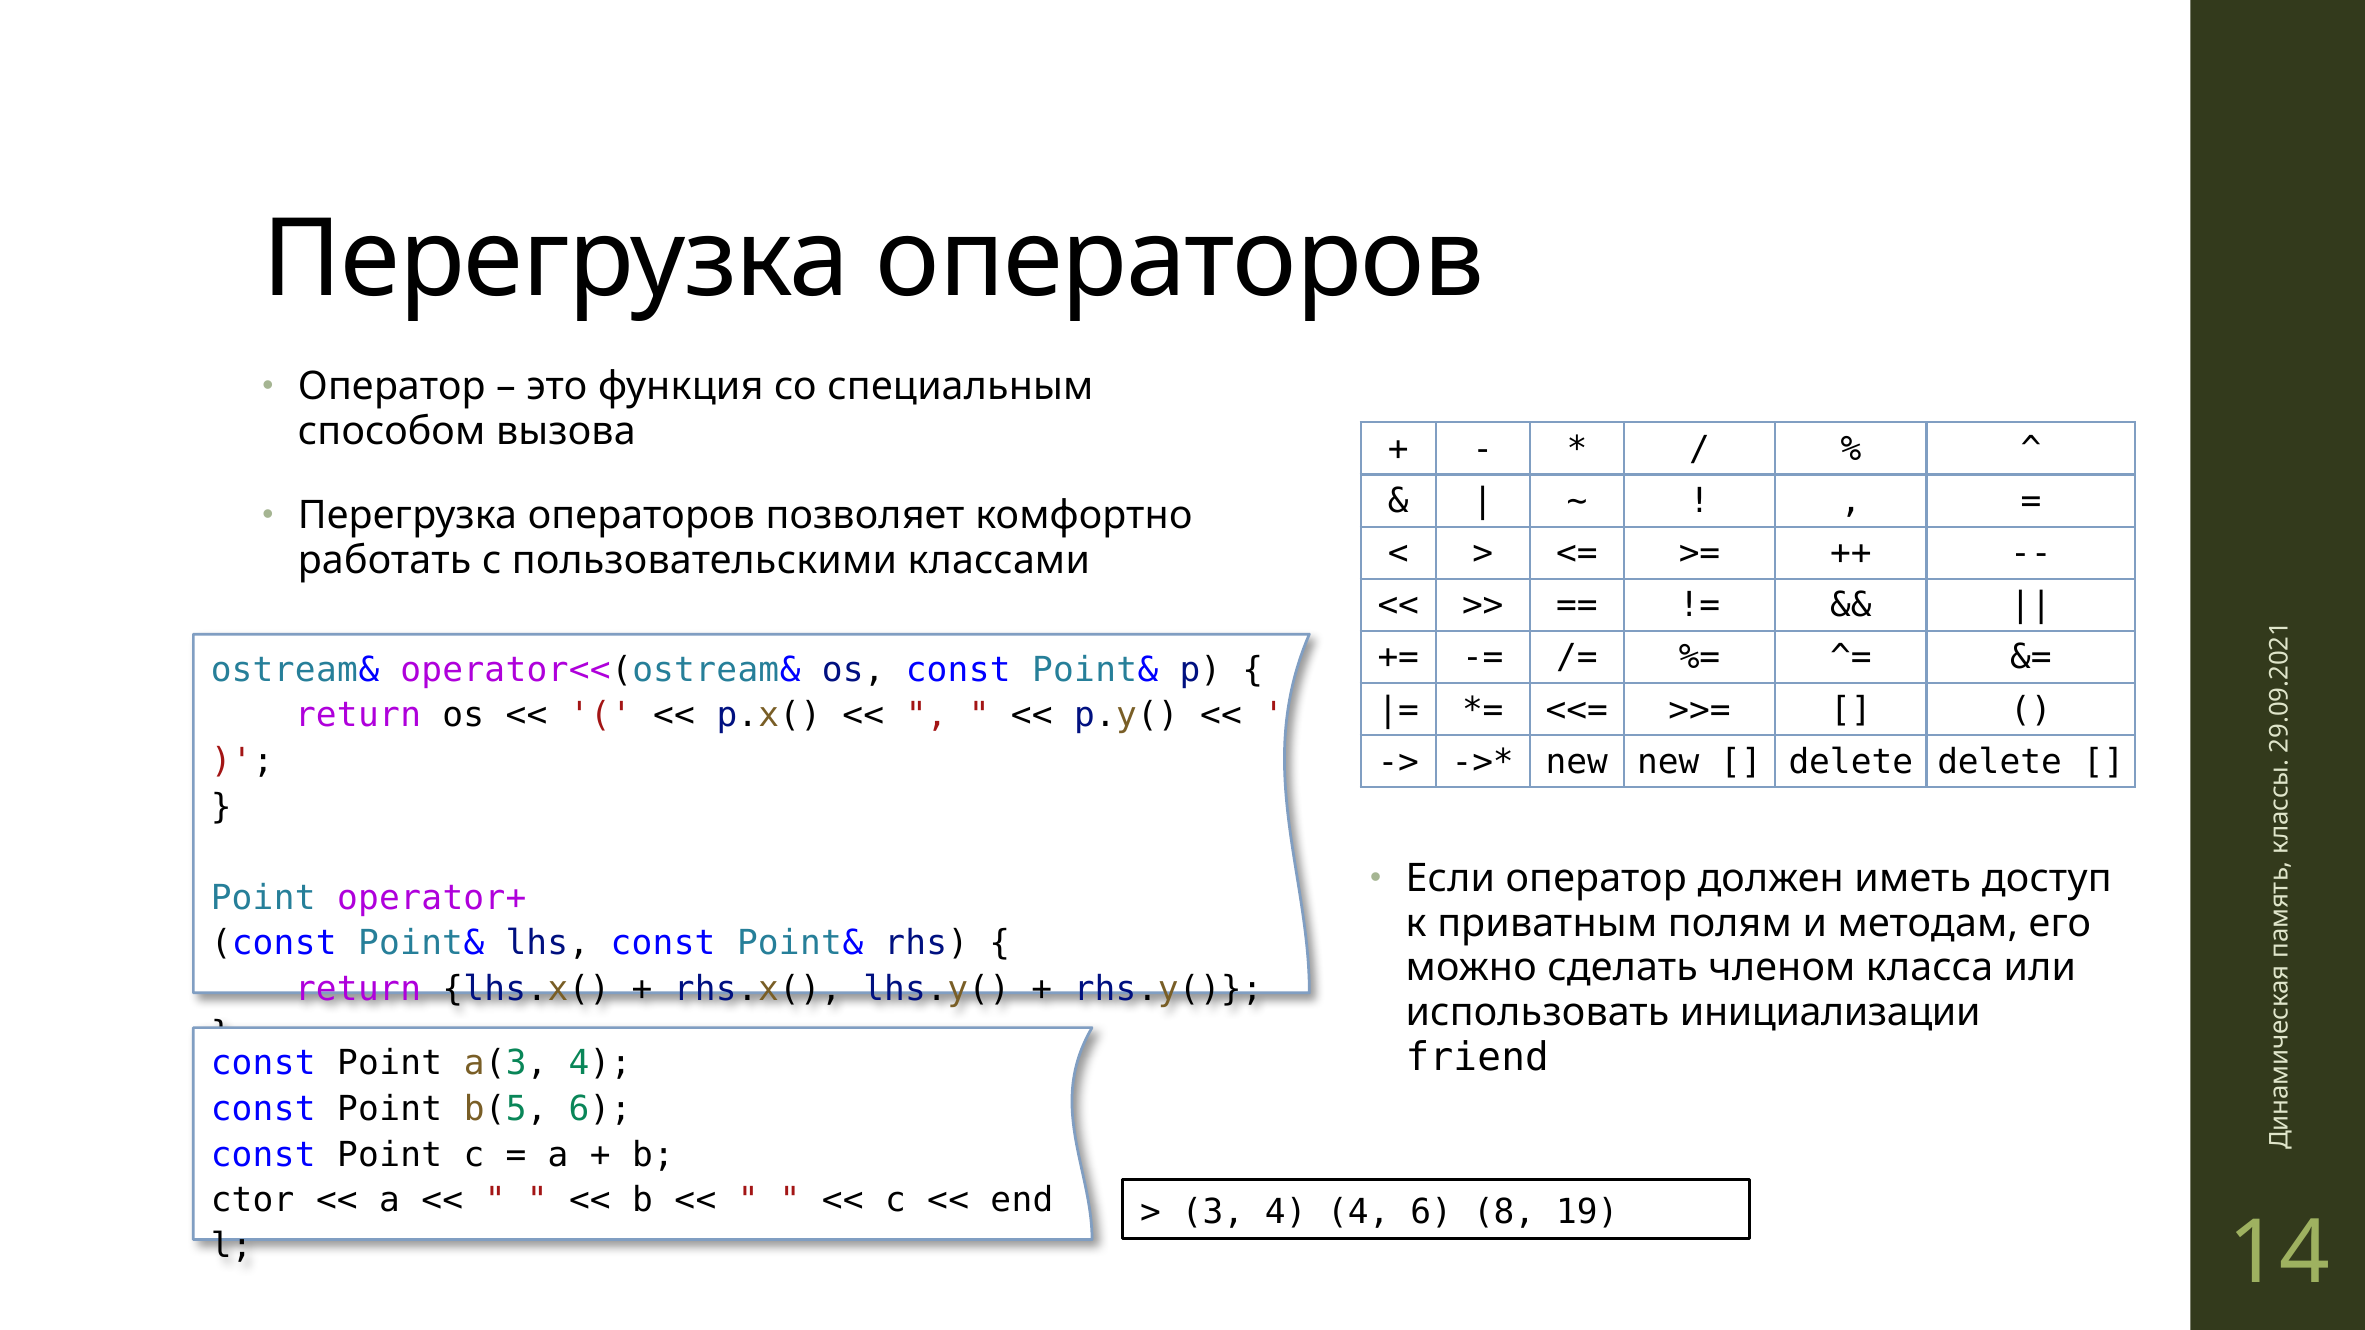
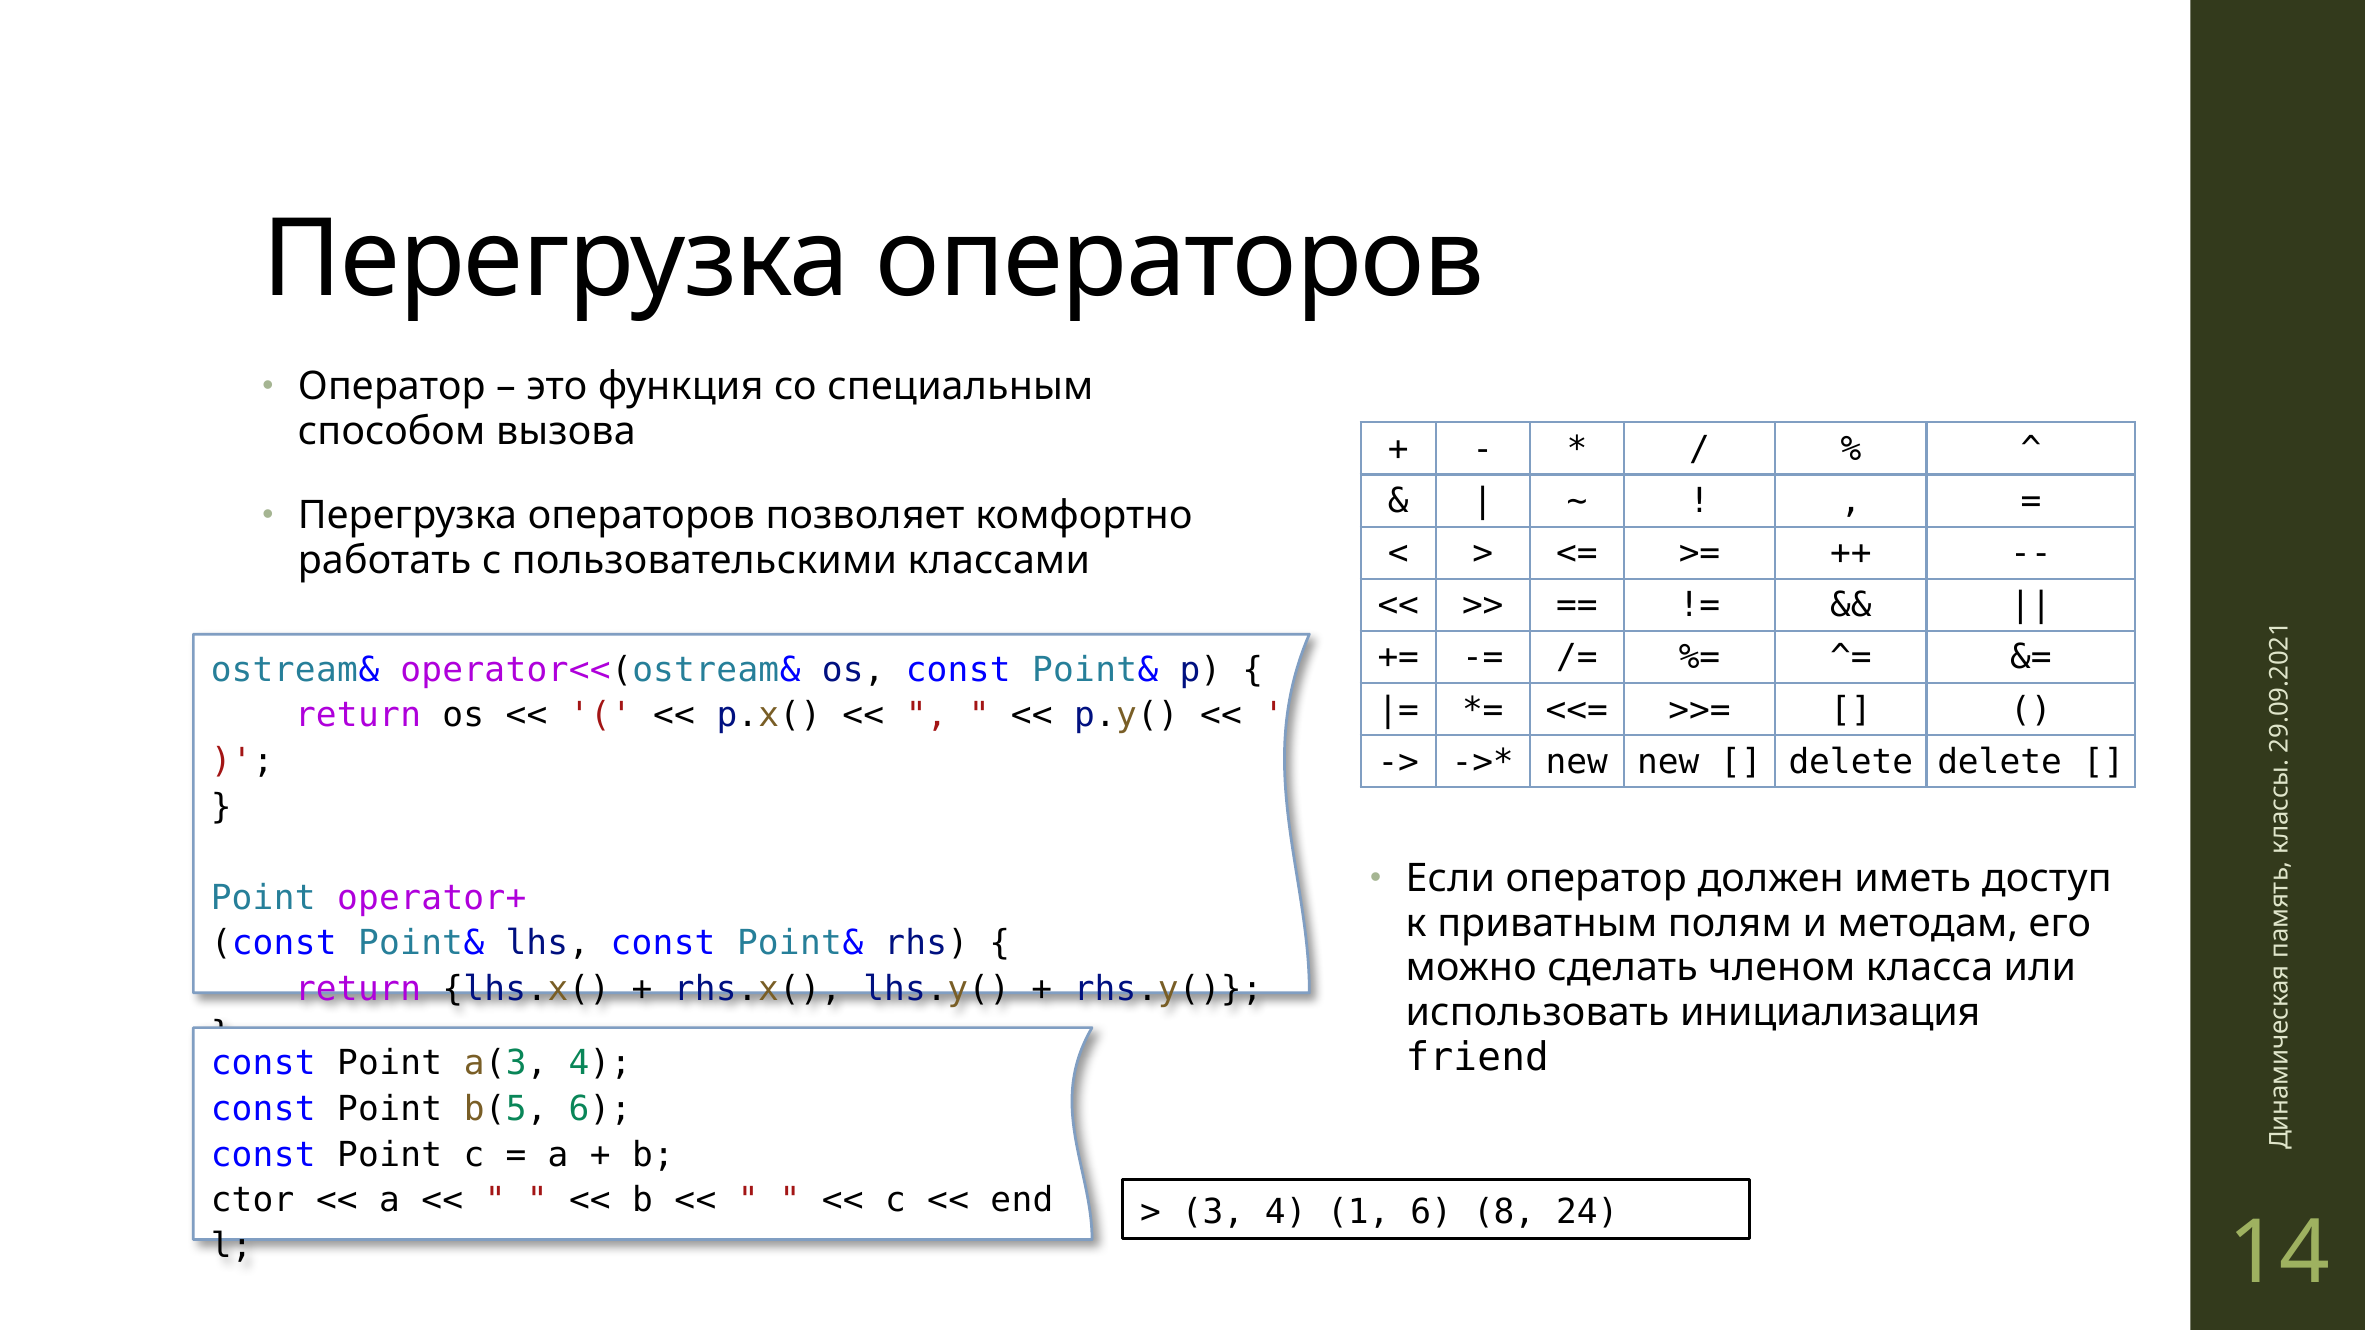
инициализации: инициализации -> инициализация
4 4: 4 -> 1
19: 19 -> 24
